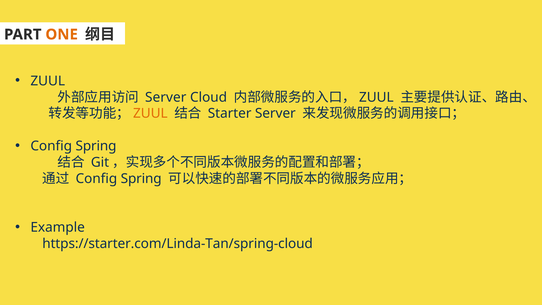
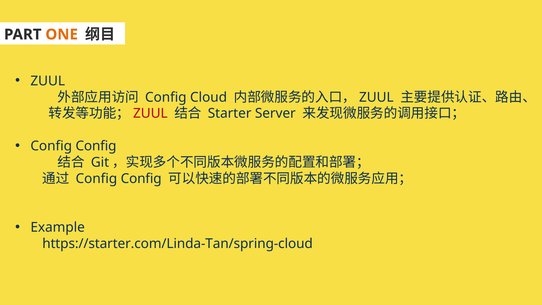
Server at (166, 97): Server -> Config
ZUUL at (150, 113) colour: orange -> red
Spring at (96, 146): Spring -> Config
Spring at (141, 178): Spring -> Config
